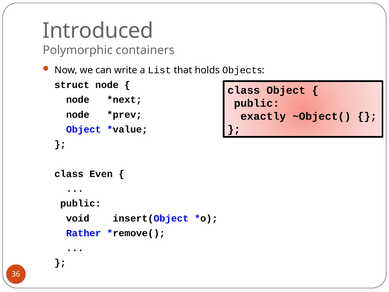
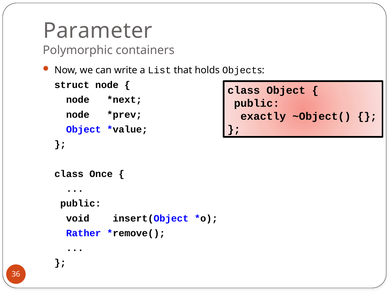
Introduced: Introduced -> Parameter
Even: Even -> Once
